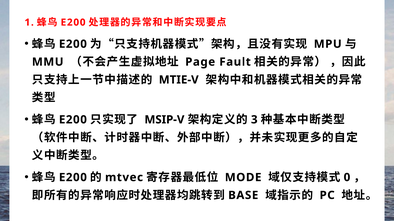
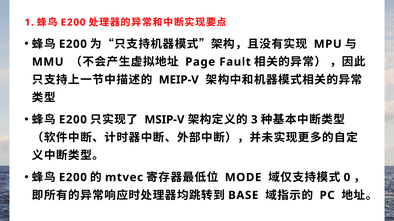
MTIE-V: MTIE-V -> MEIP-V
